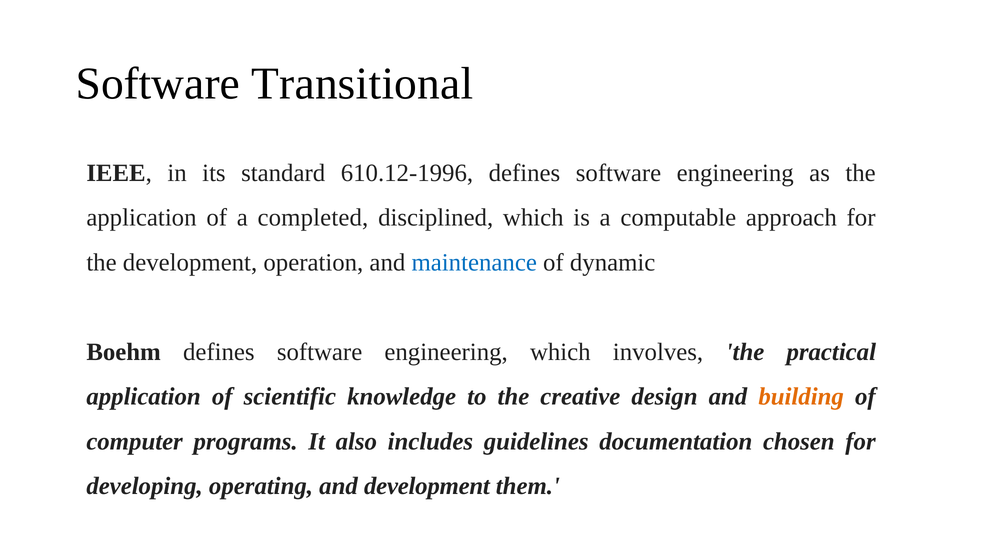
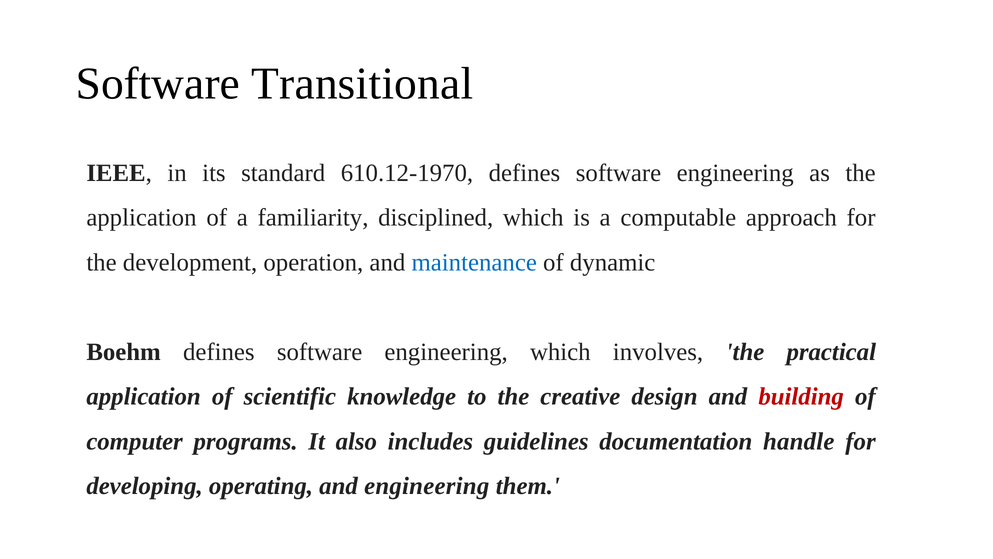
610.12-1996: 610.12-1996 -> 610.12-1970
completed: completed -> familiarity
building colour: orange -> red
chosen: chosen -> handle
and development: development -> engineering
